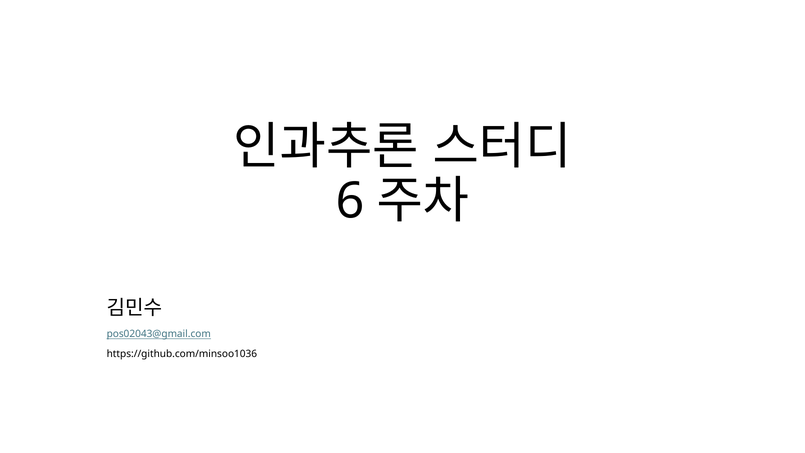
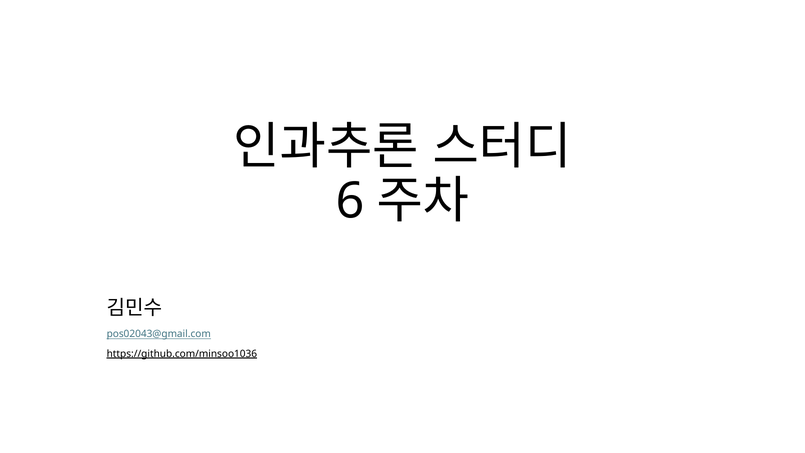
https://github.com/minsoo1036 underline: none -> present
